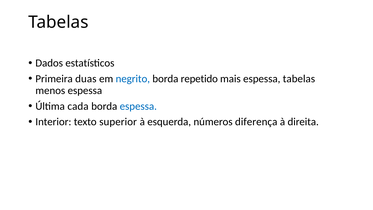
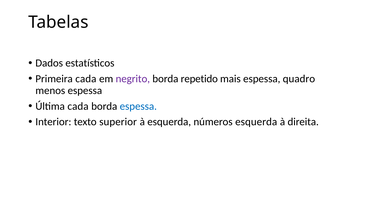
Primeira duas: duas -> cada
negrito colour: blue -> purple
espessa tabelas: tabelas -> quadro
números diferença: diferença -> esquerda
